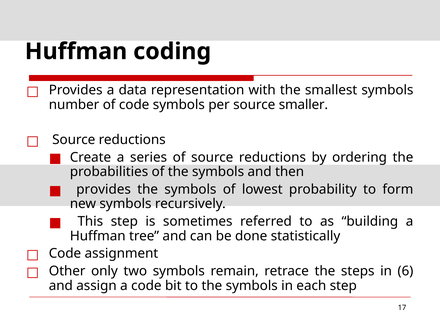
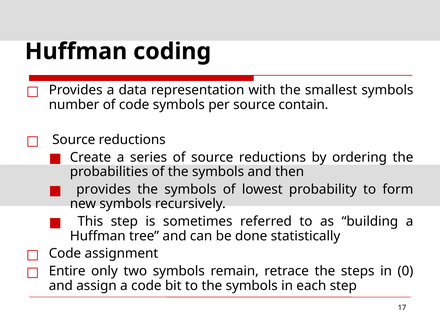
smaller: smaller -> contain
Other: Other -> Entire
6: 6 -> 0
